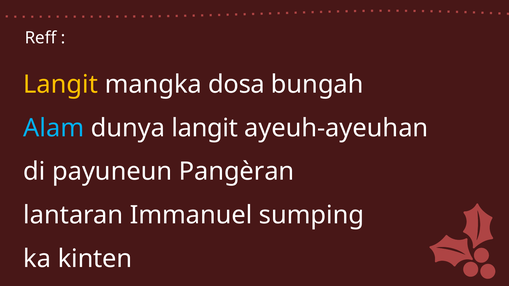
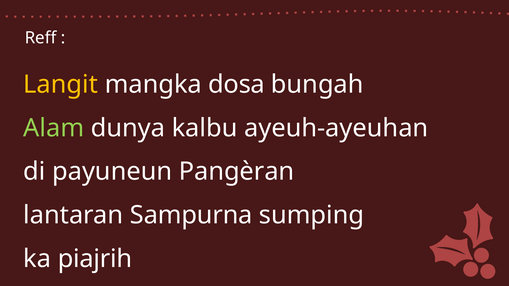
Alam colour: light blue -> light green
dunya langit: langit -> kalbu
Immanuel: Immanuel -> Sampurna
kinten: kinten -> piajrih
